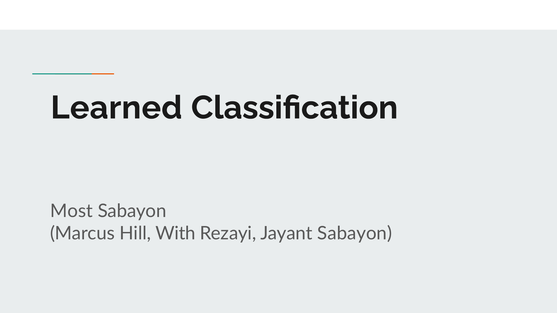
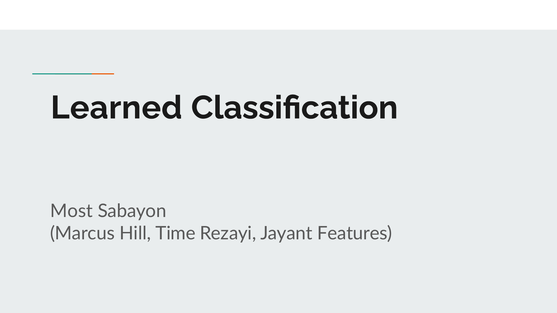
With: With -> Time
Jayant Sabayon: Sabayon -> Features
